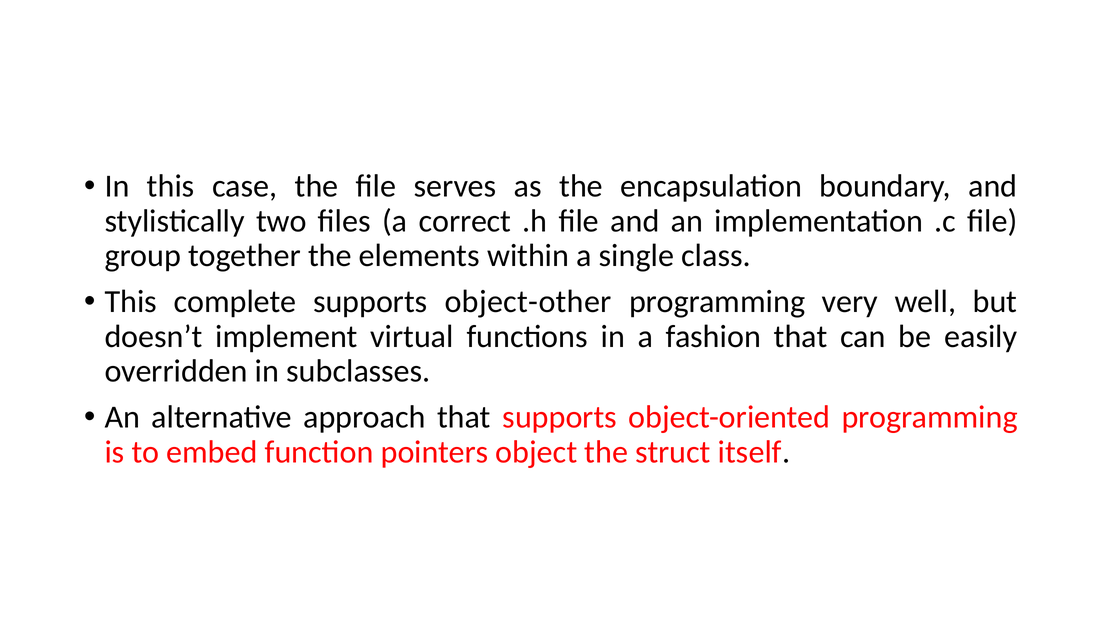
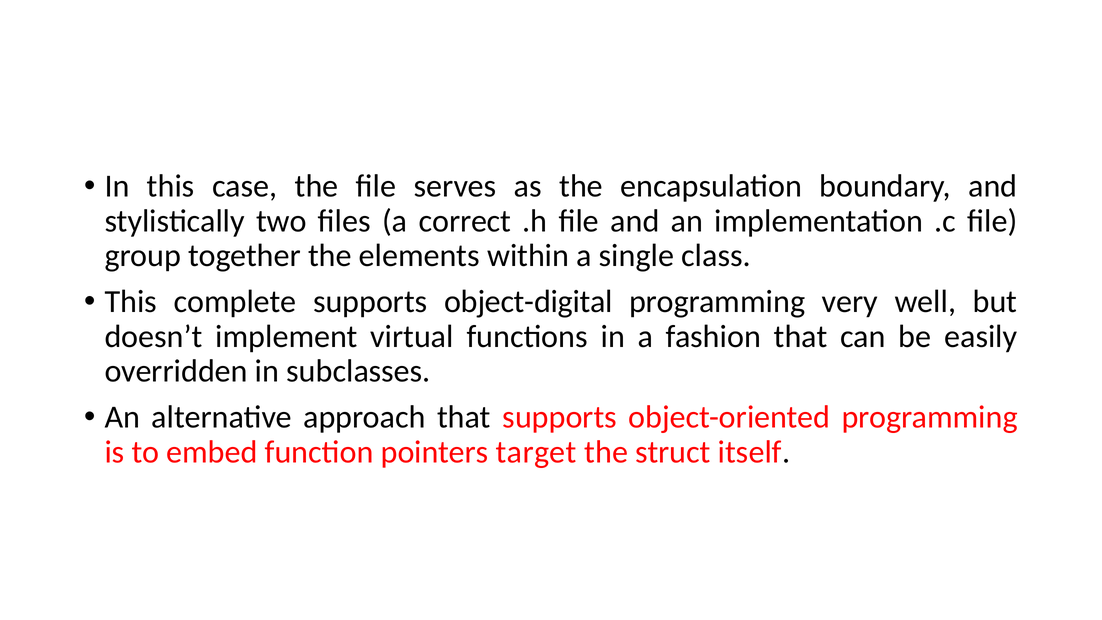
object-other: object-other -> object-digital
object: object -> target
